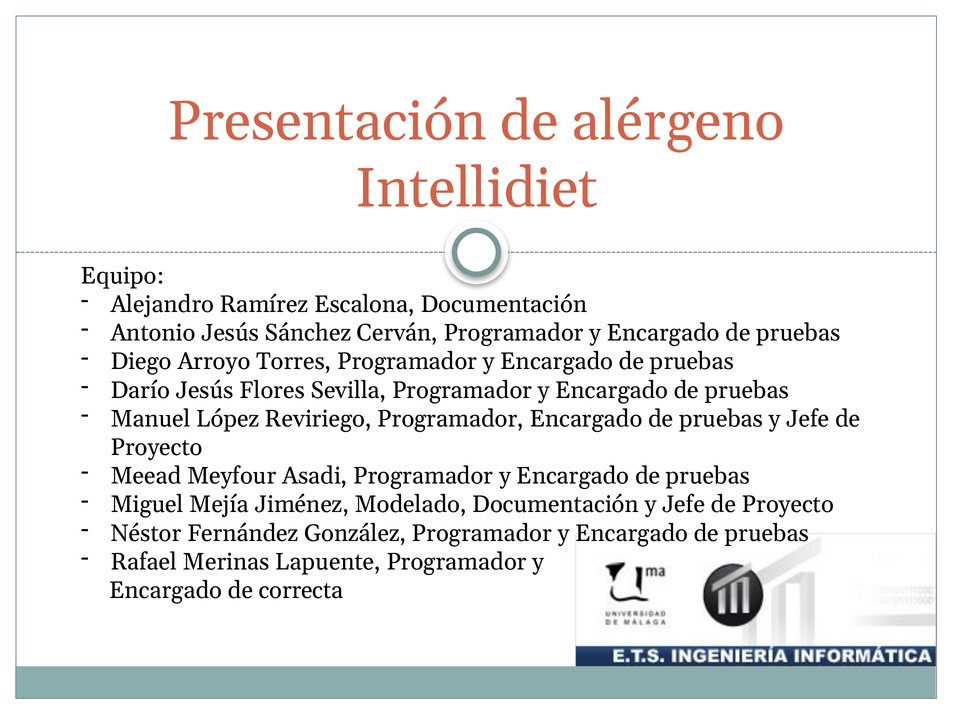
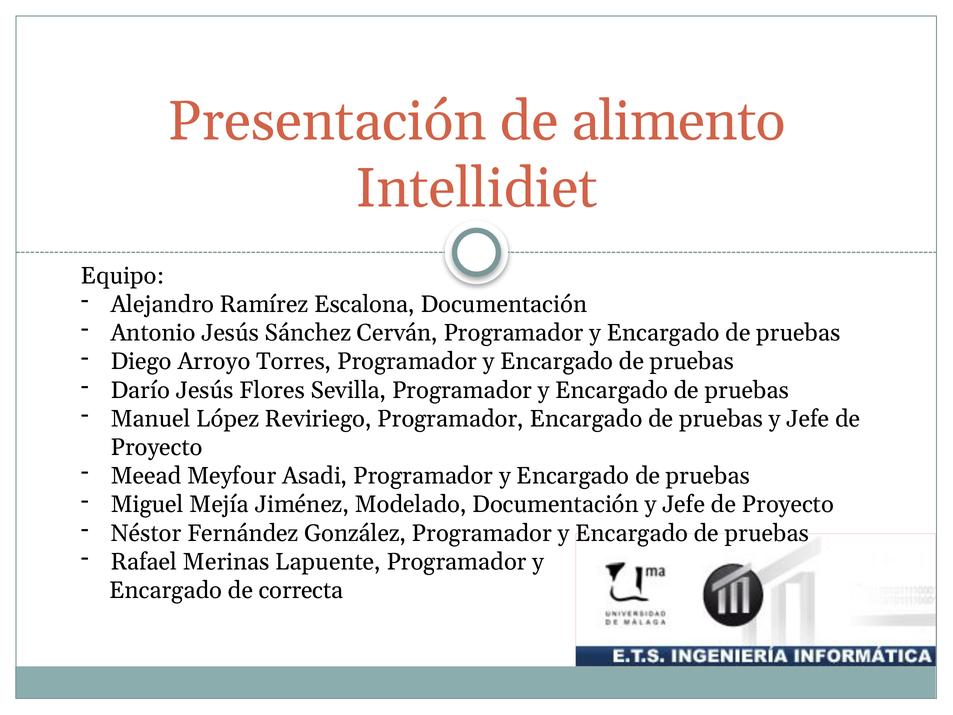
alérgeno: alérgeno -> alimento
